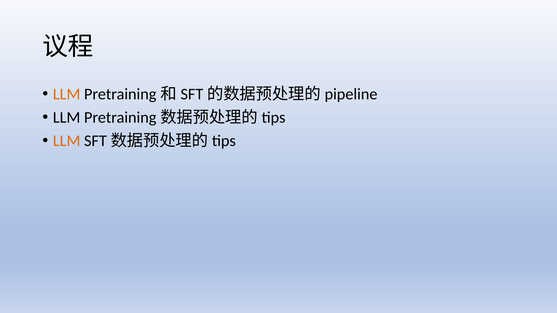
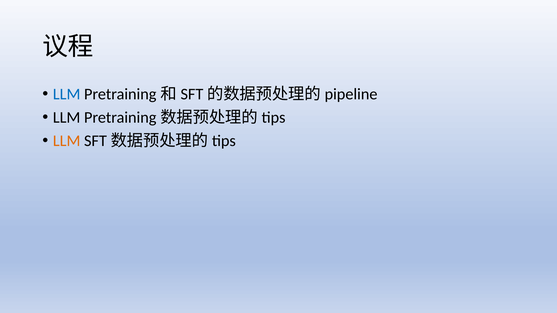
LLM at (67, 94) colour: orange -> blue
